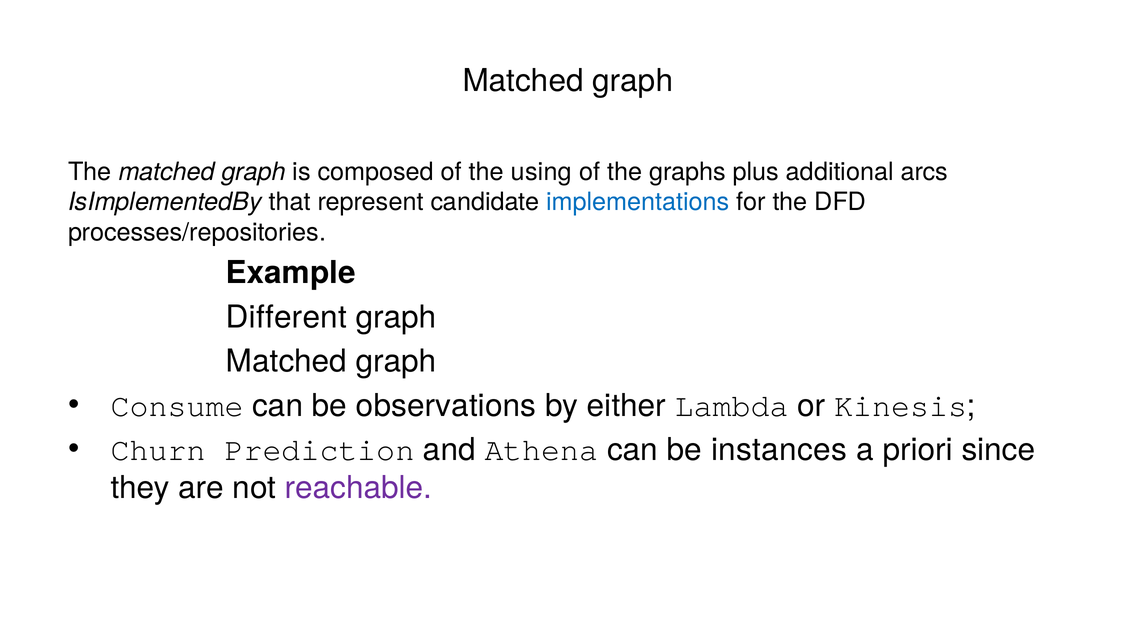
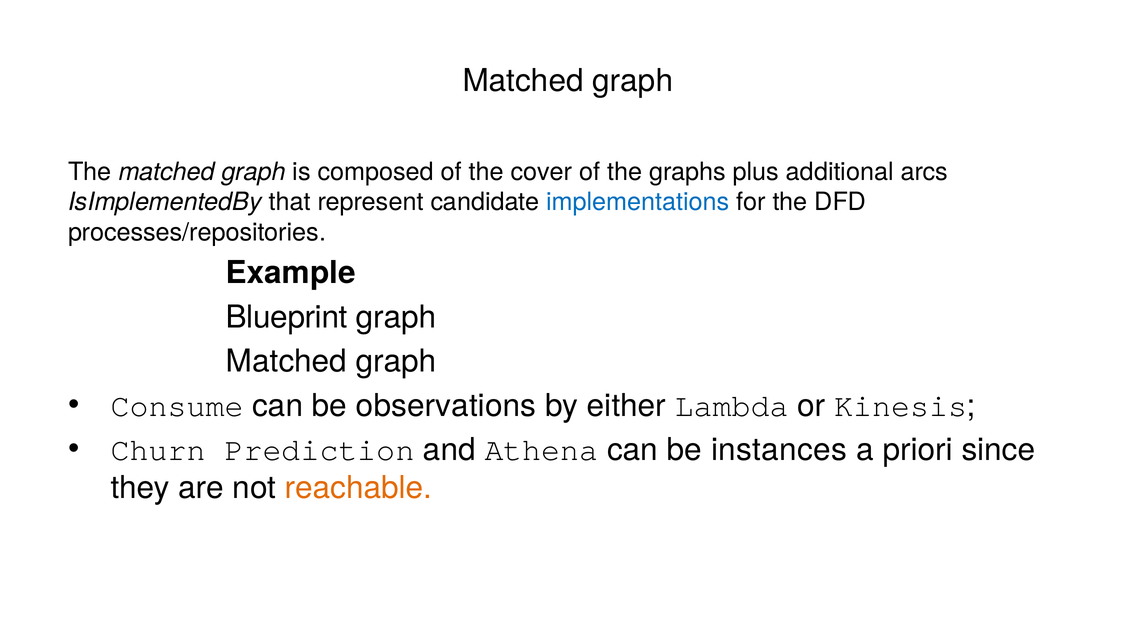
using: using -> cover
Different: Different -> Blueprint
reachable colour: purple -> orange
